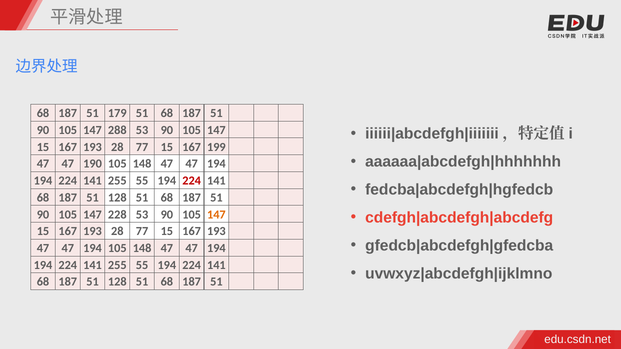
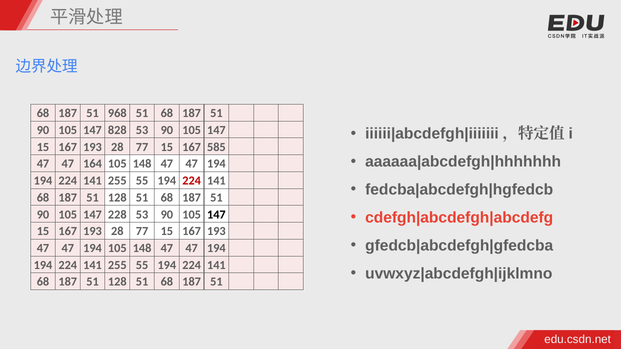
179: 179 -> 968
288: 288 -> 828
199: 199 -> 585
190: 190 -> 164
147 at (216, 215) colour: orange -> black
